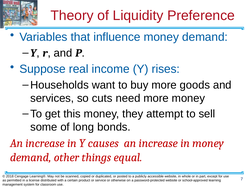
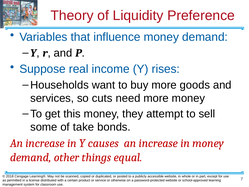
long: long -> take
